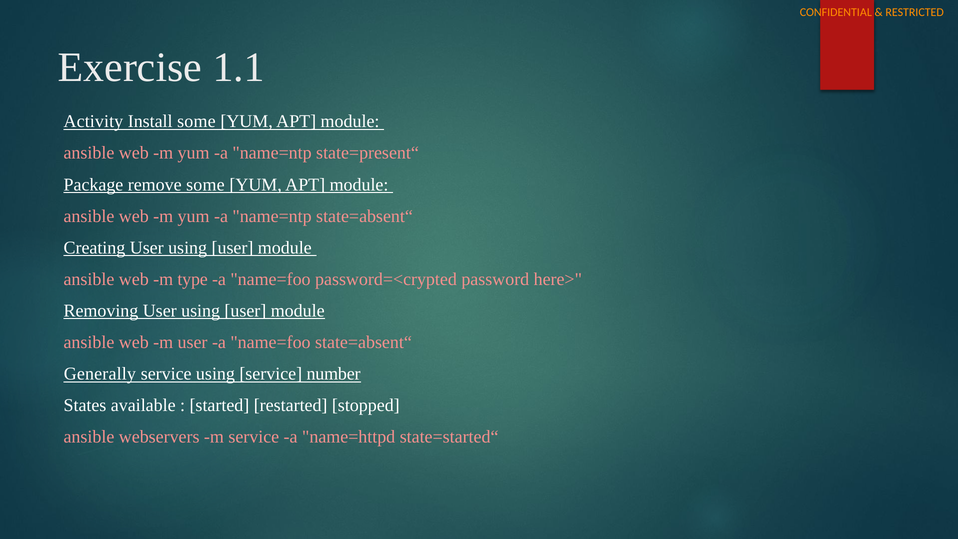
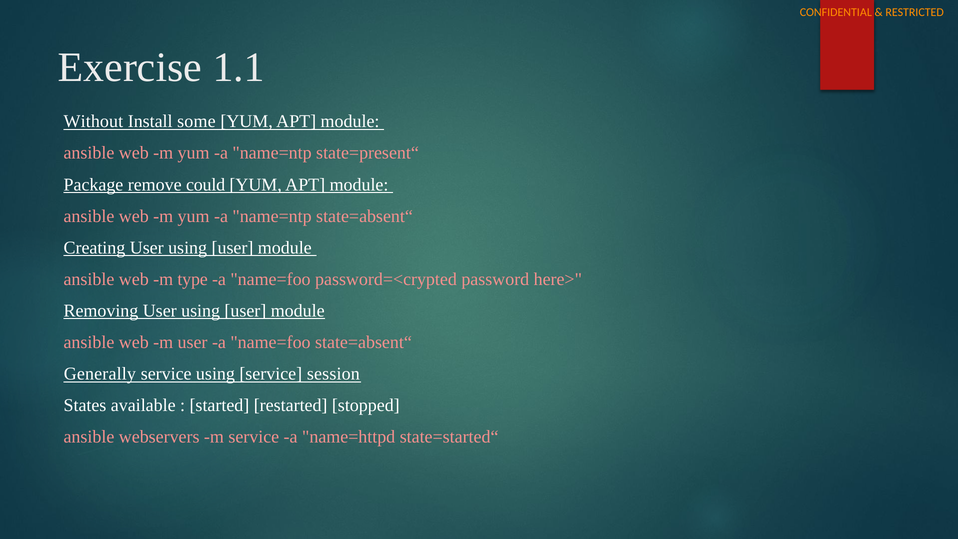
Activity: Activity -> Without
remove some: some -> could
number: number -> session
